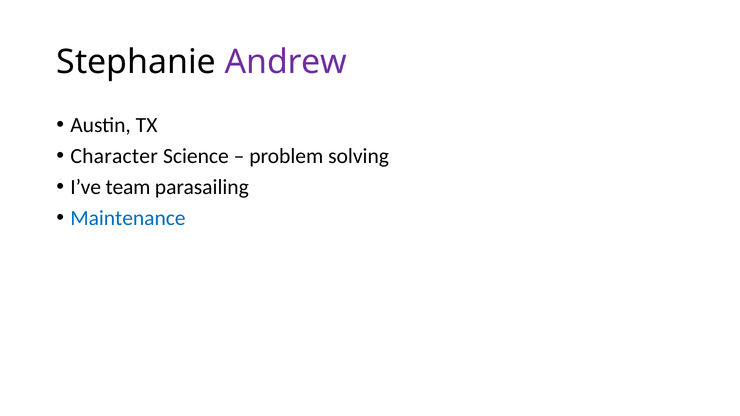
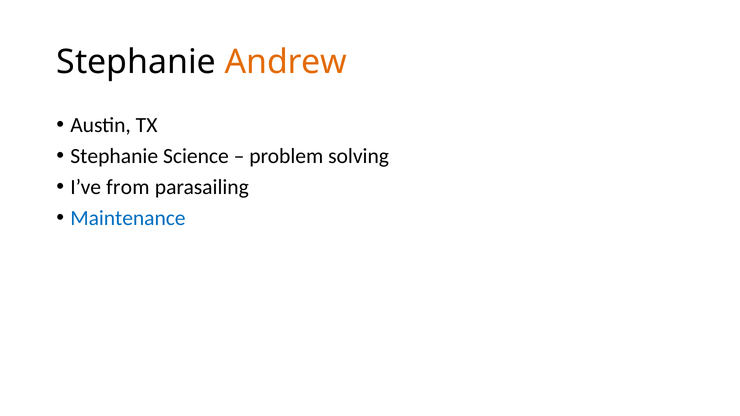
Andrew colour: purple -> orange
Character at (114, 156): Character -> Stephanie
team: team -> from
